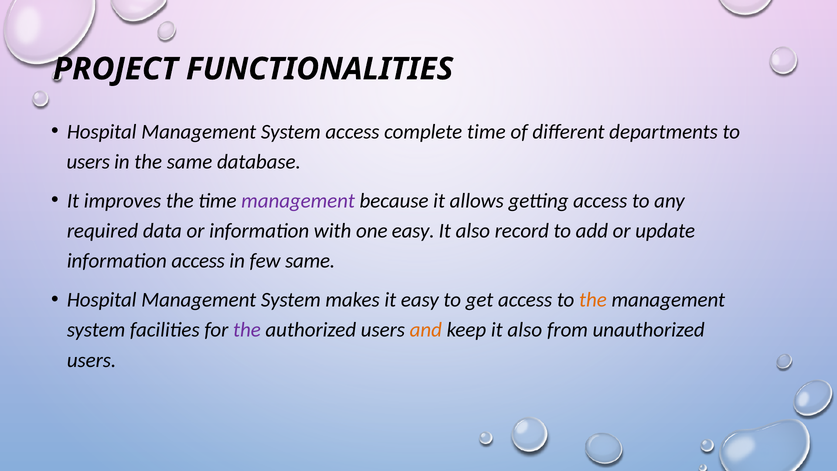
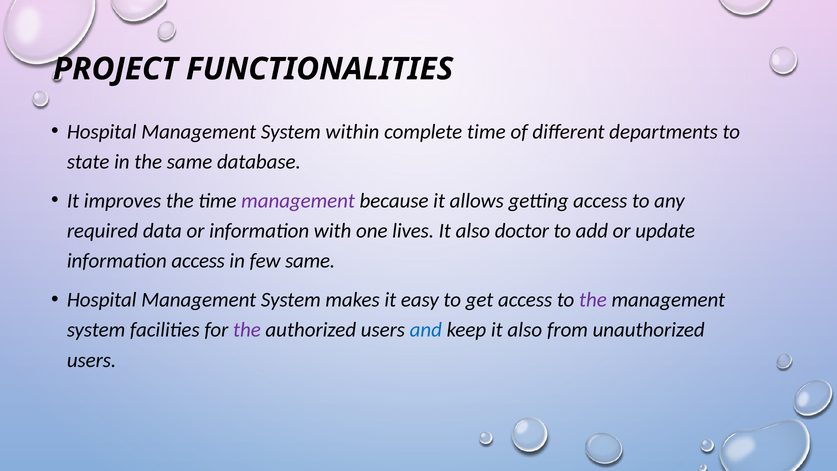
System access: access -> within
users at (88, 162): users -> state
one easy: easy -> lives
record: record -> doctor
the at (593, 300) colour: orange -> purple
and colour: orange -> blue
